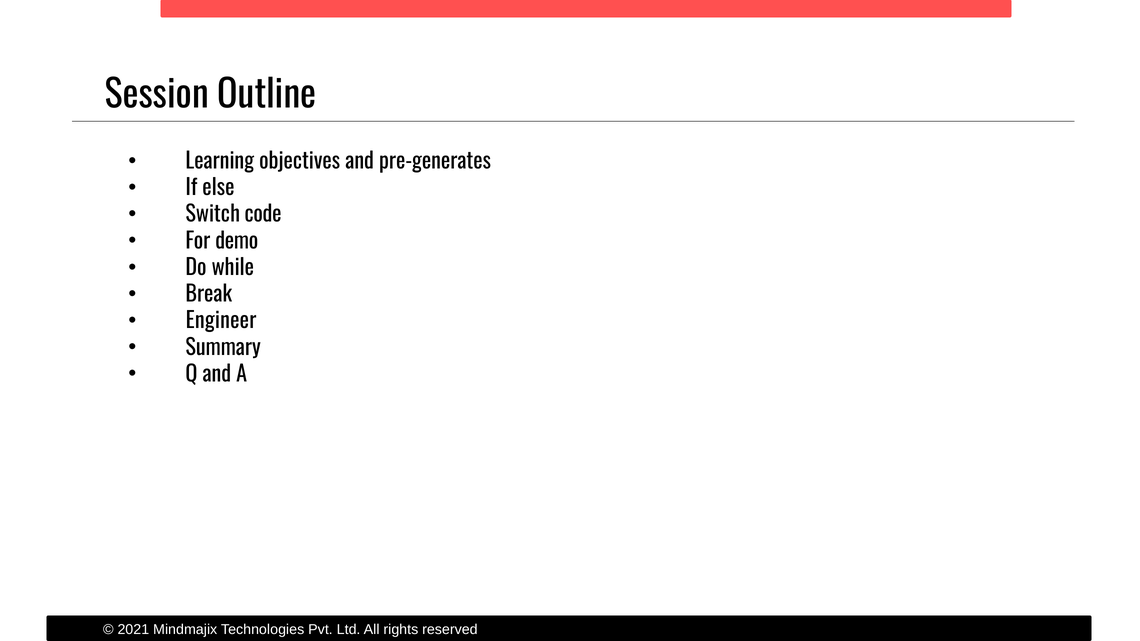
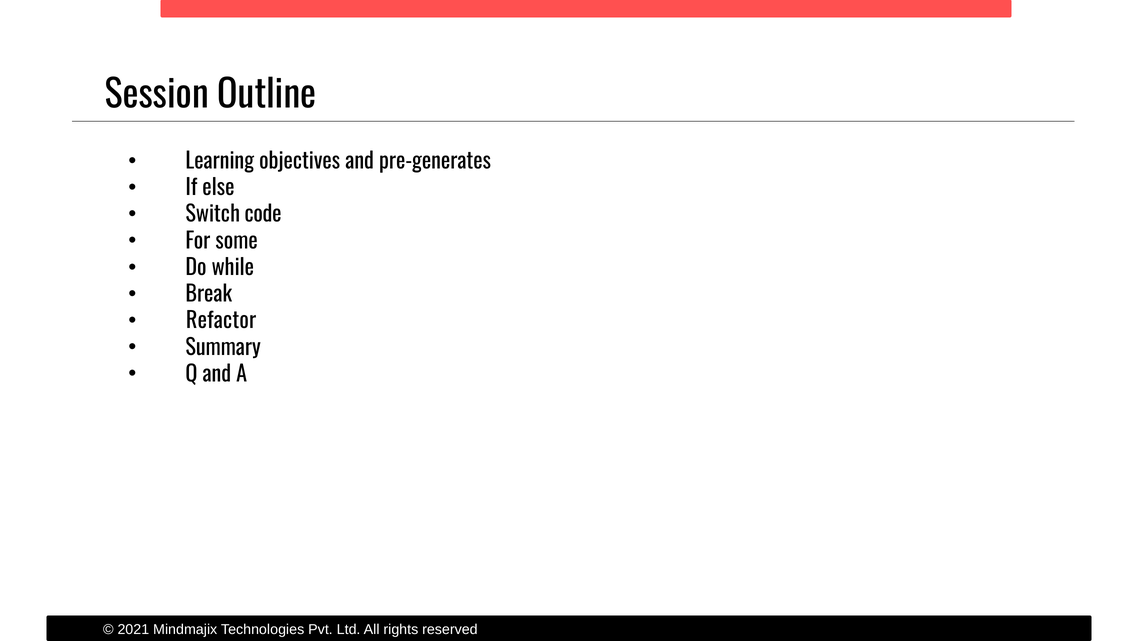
demo: demo -> some
Engineer: Engineer -> Refactor
